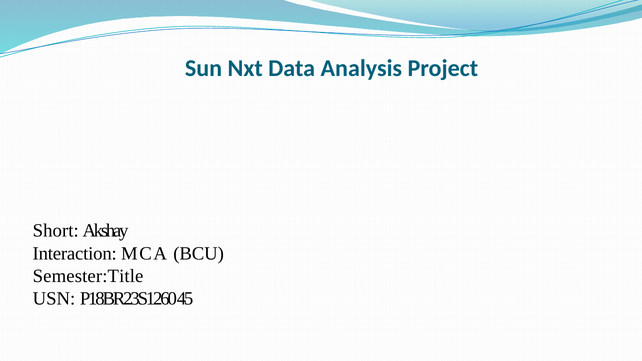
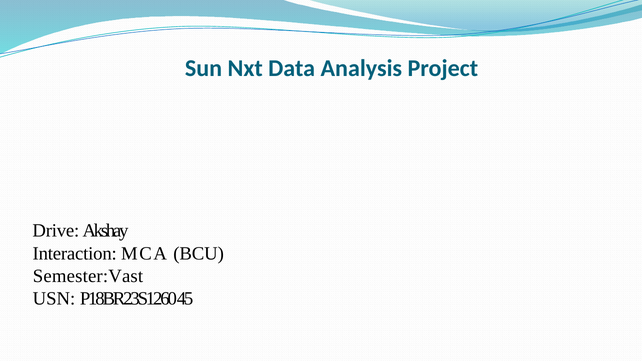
Short: Short -> Drive
Semester:Title: Semester:Title -> Semester:Vast
